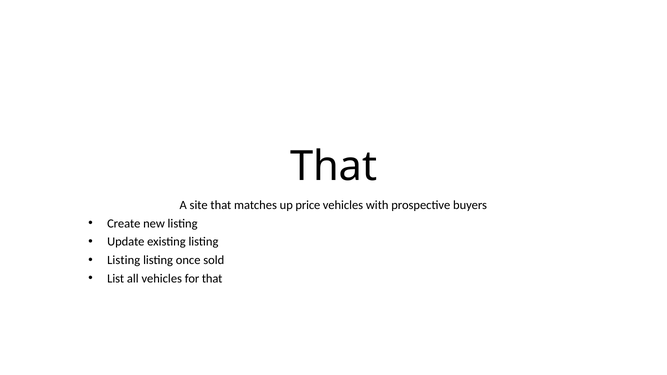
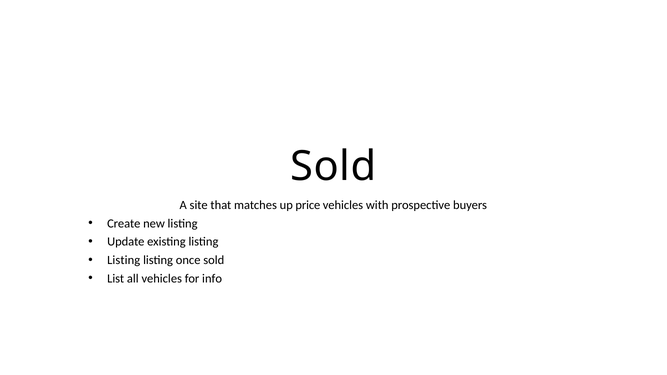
That at (334, 167): That -> Sold
for that: that -> info
